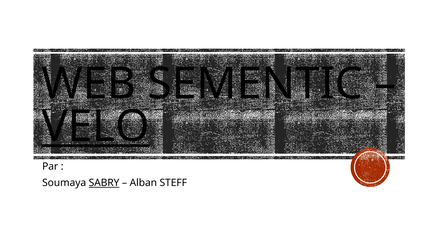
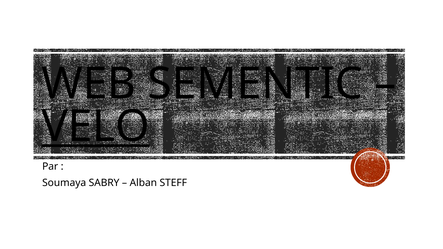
SABRY underline: present -> none
